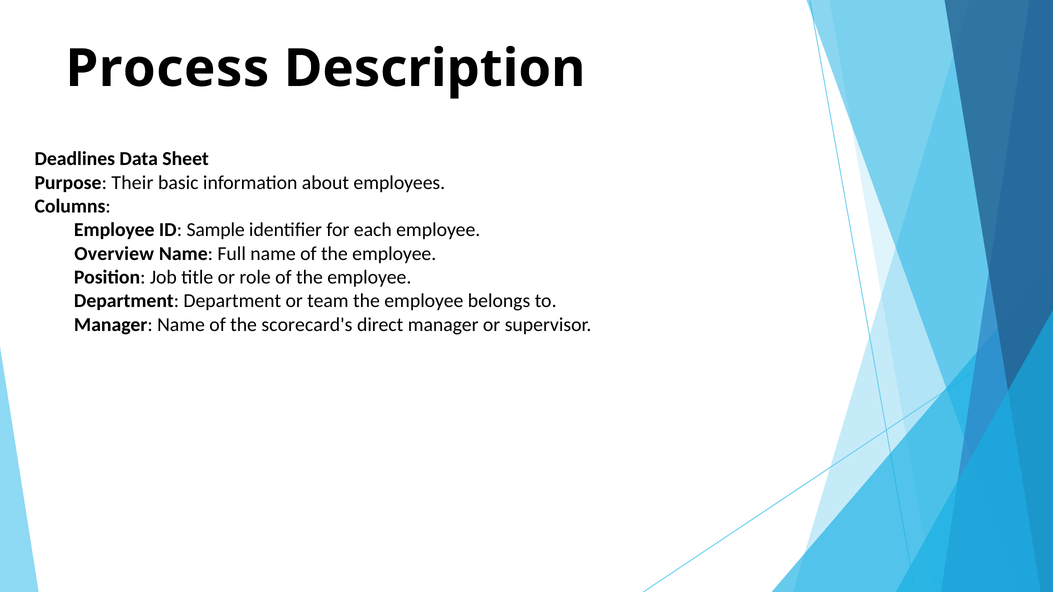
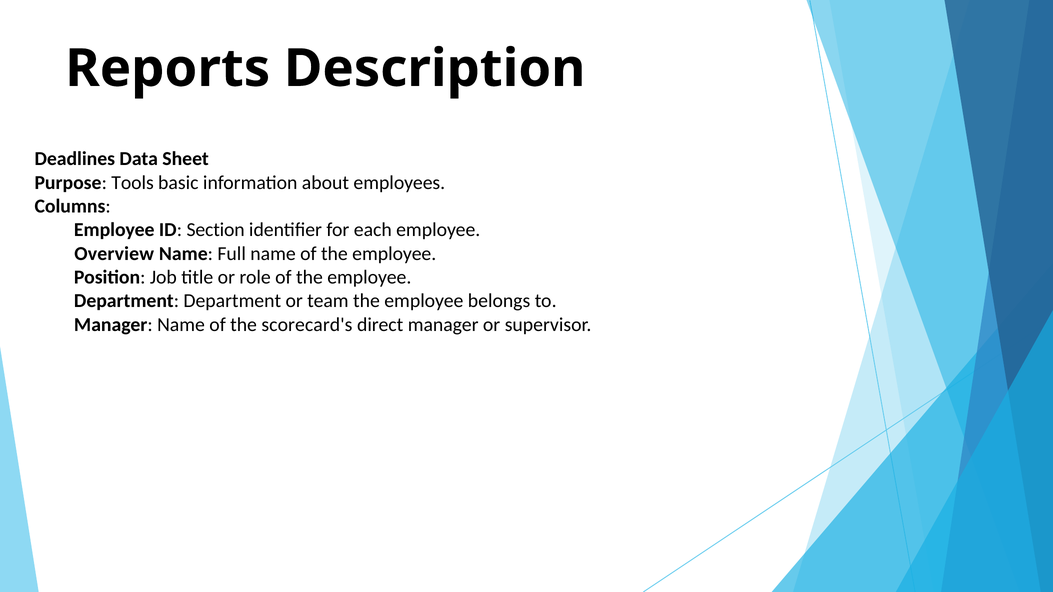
Process: Process -> Reports
Their: Their -> Tools
Sample: Sample -> Section
